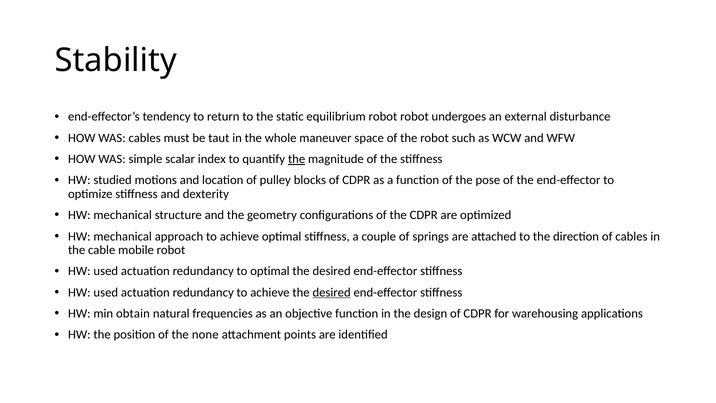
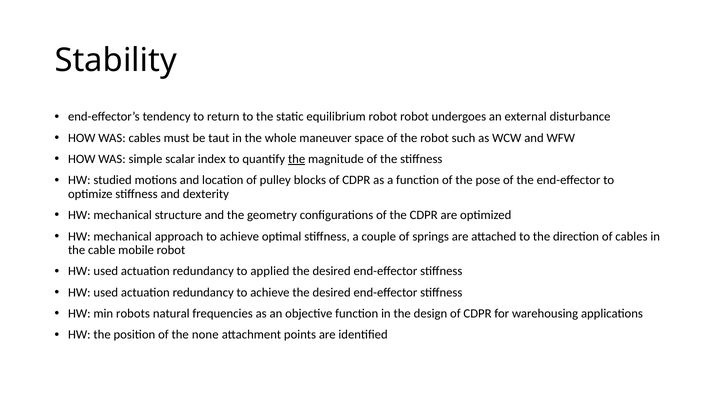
to optimal: optimal -> applied
desired at (332, 292) underline: present -> none
obtain: obtain -> robots
